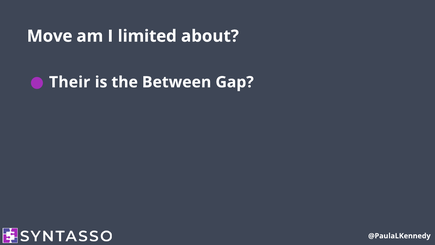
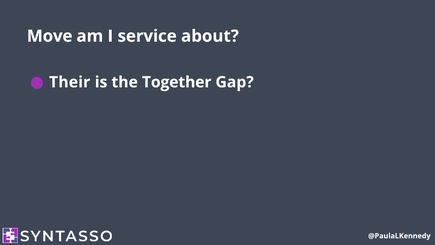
limited: limited -> service
Between: Between -> Together
